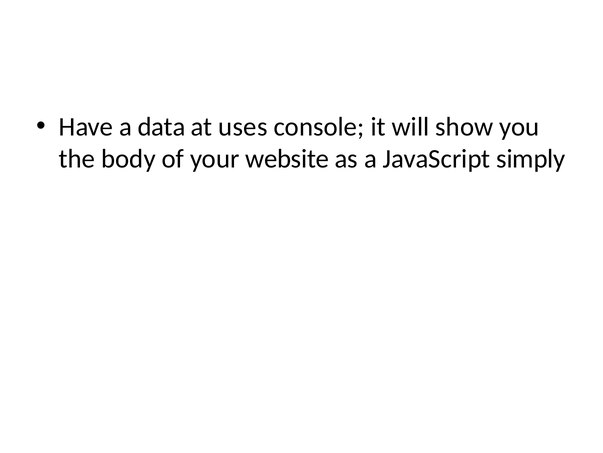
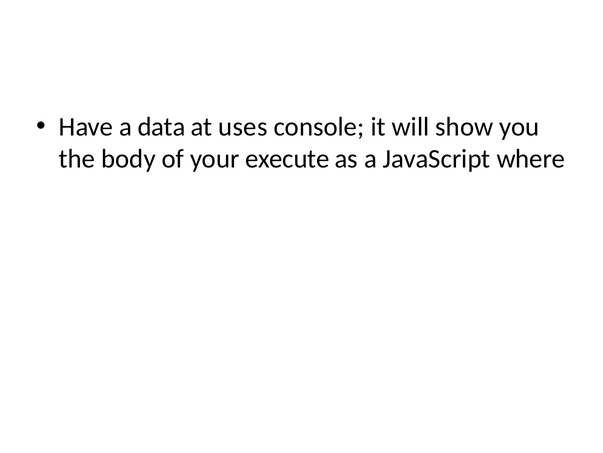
website: website -> execute
simply: simply -> where
